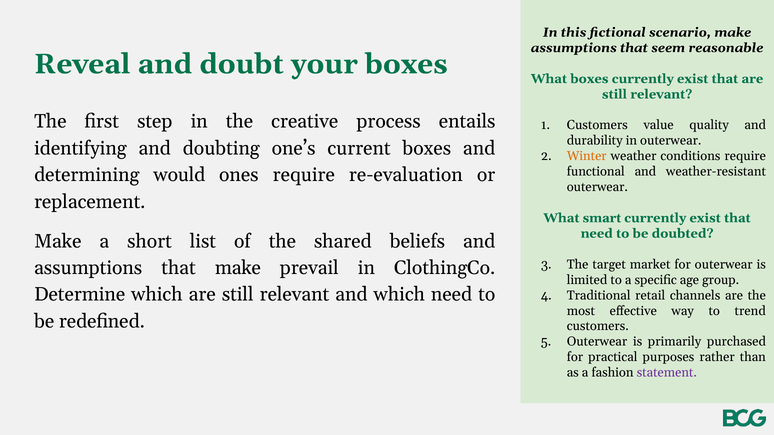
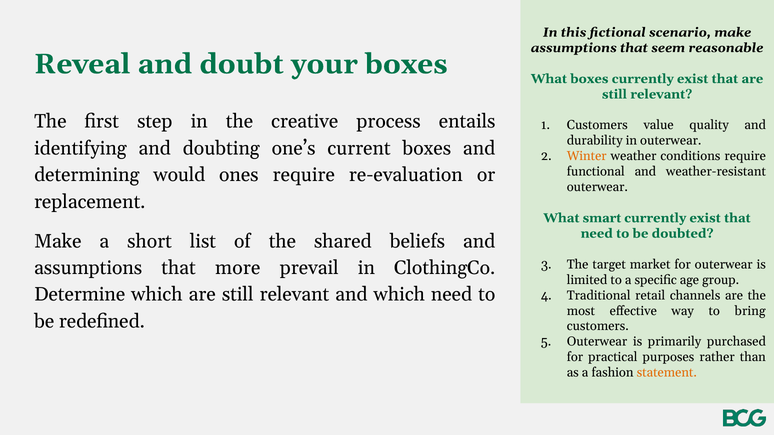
that make: make -> more
trend: trend -> bring
statement colour: purple -> orange
